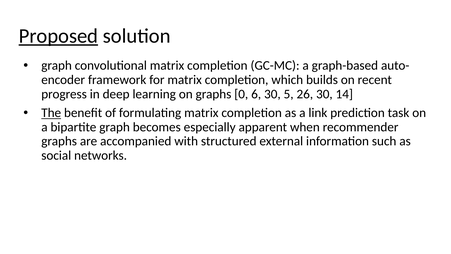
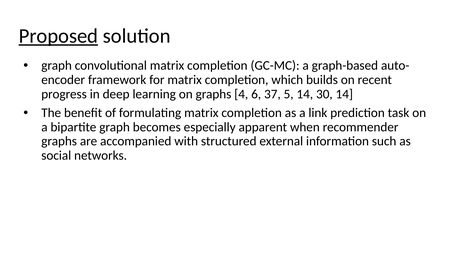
0: 0 -> 4
6 30: 30 -> 37
5 26: 26 -> 14
The underline: present -> none
